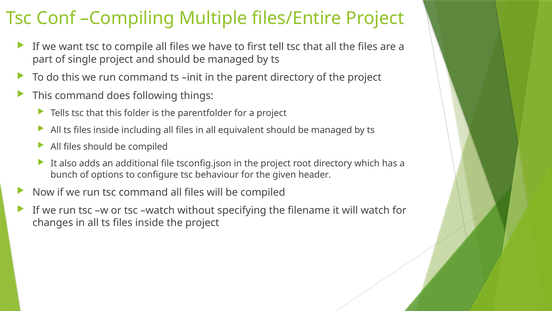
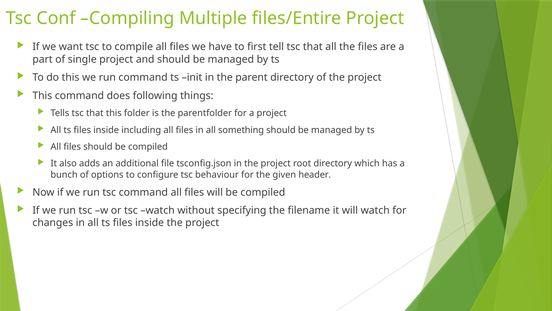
equivalent: equivalent -> something
